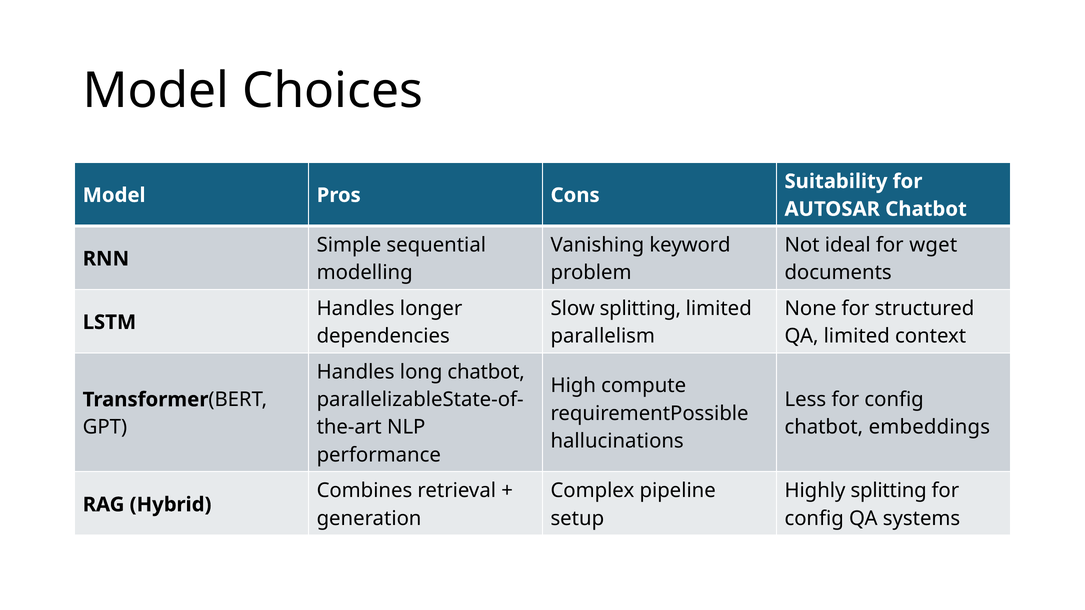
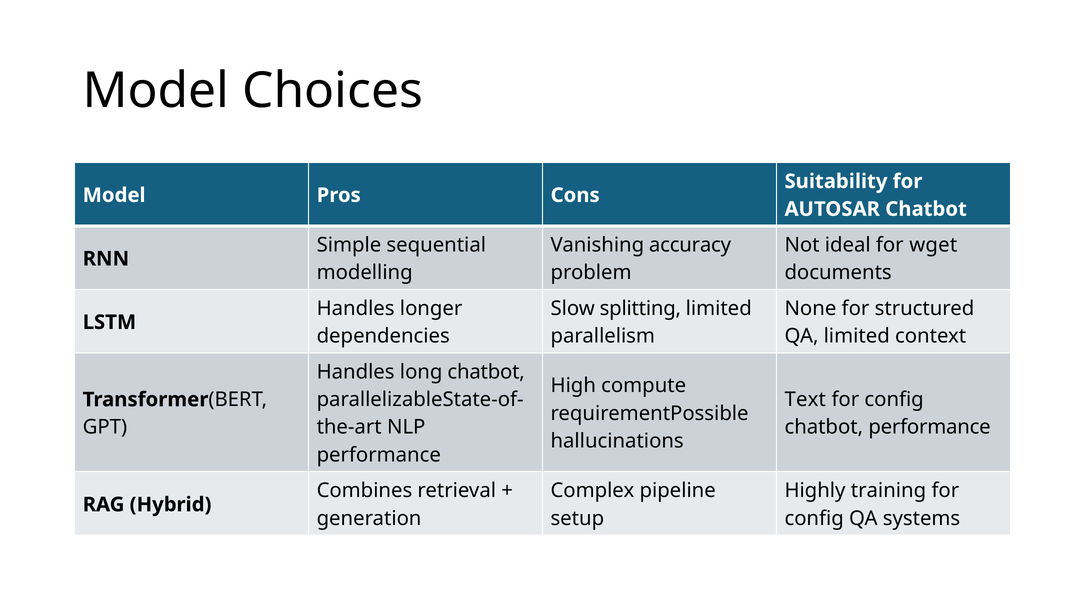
keyword: keyword -> accuracy
Less: Less -> Text
chatbot embeddings: embeddings -> performance
Highly splitting: splitting -> training
